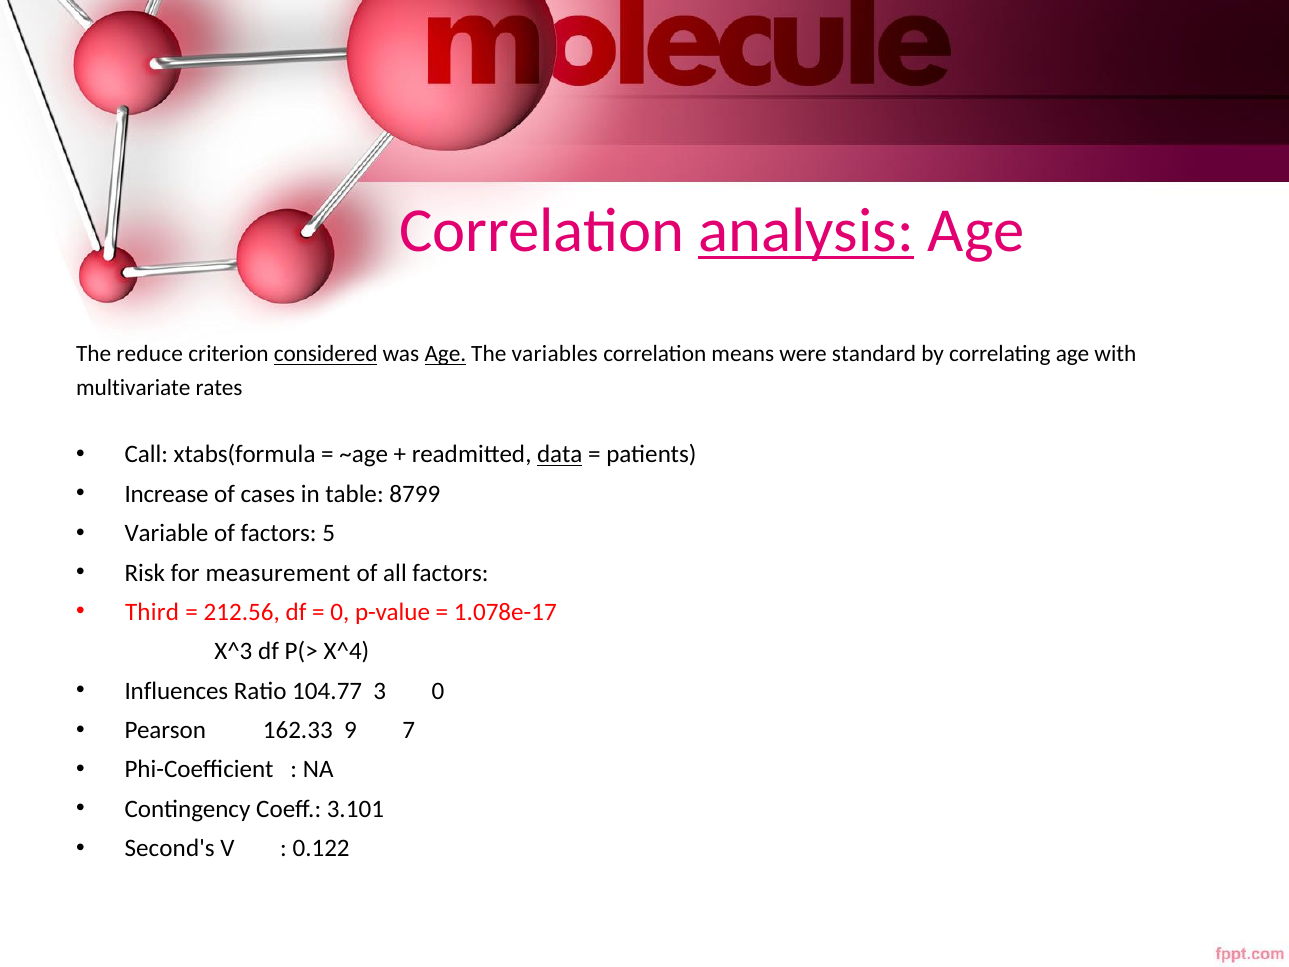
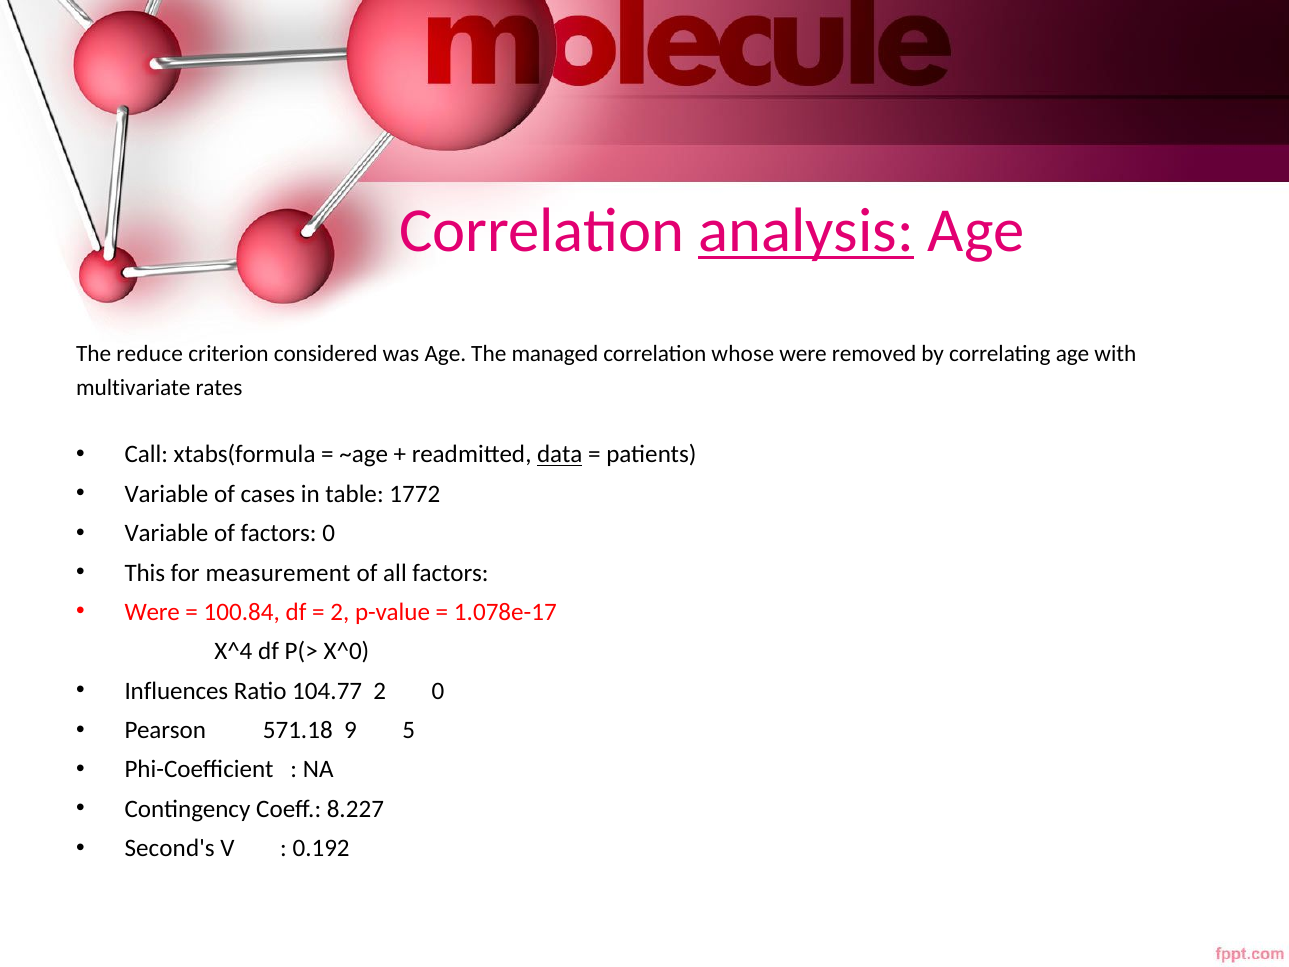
considered underline: present -> none
Age at (445, 354) underline: present -> none
variables: variables -> managed
means: means -> whose
standard: standard -> removed
Increase at (167, 494): Increase -> Variable
8799: 8799 -> 1772
factors 5: 5 -> 0
Risk: Risk -> This
Third at (152, 612): Third -> Were
212.56: 212.56 -> 100.84
0 at (340, 612): 0 -> 2
X^3: X^3 -> X^4
X^4: X^4 -> X^0
104.77 3: 3 -> 2
162.33: 162.33 -> 571.18
7: 7 -> 5
3.101: 3.101 -> 8.227
0.122: 0.122 -> 0.192
